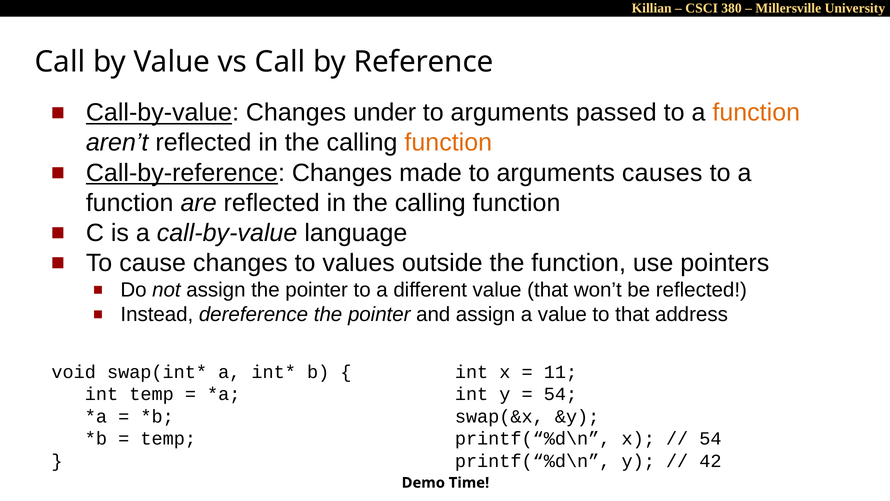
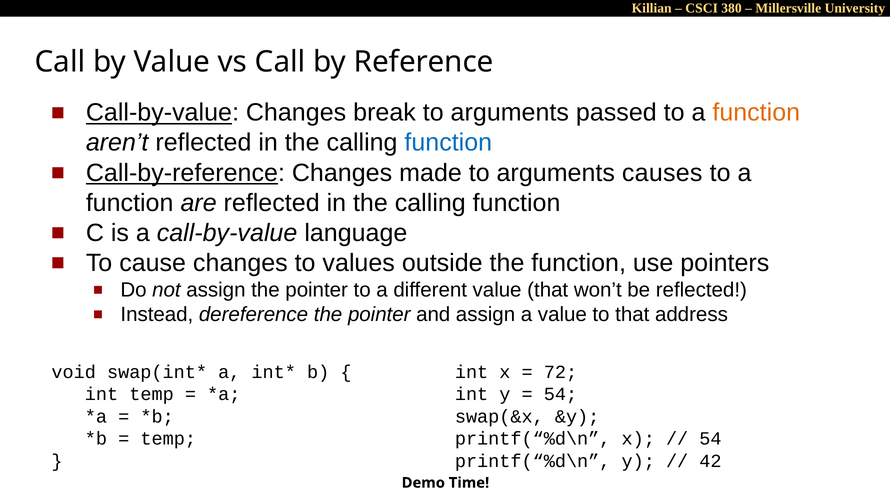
under: under -> break
function at (448, 143) colour: orange -> blue
11: 11 -> 72
